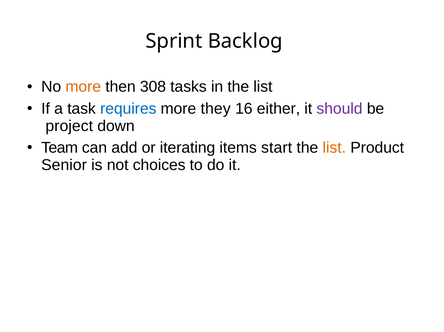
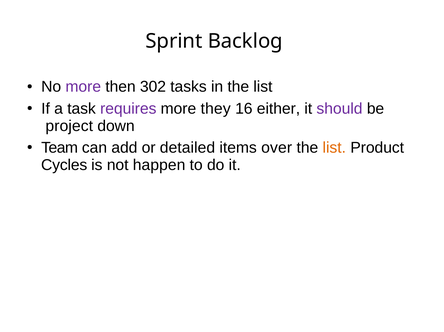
more at (83, 87) colour: orange -> purple
308: 308 -> 302
requires colour: blue -> purple
iterating: iterating -> detailed
start: start -> over
Senior: Senior -> Cycles
choices: choices -> happen
